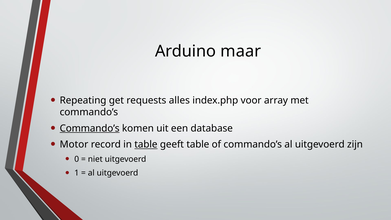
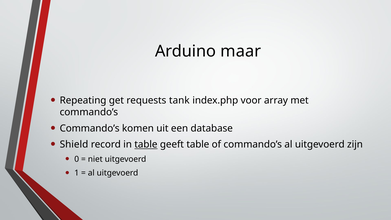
alles: alles -> tank
Commando’s at (90, 128) underline: present -> none
Motor: Motor -> Shield
